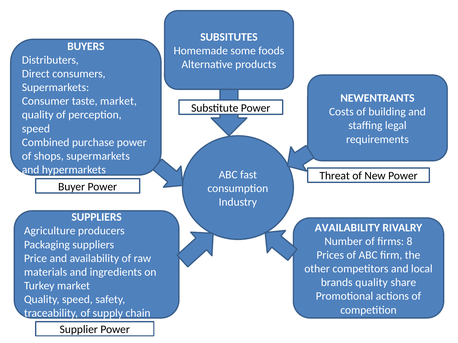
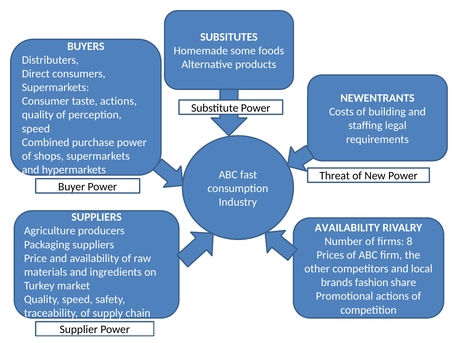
taste market: market -> actions
brands quality: quality -> fashion
